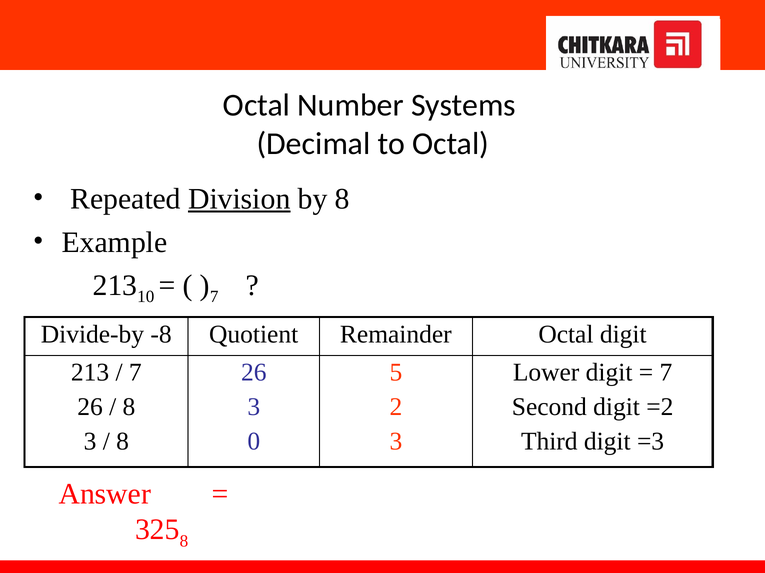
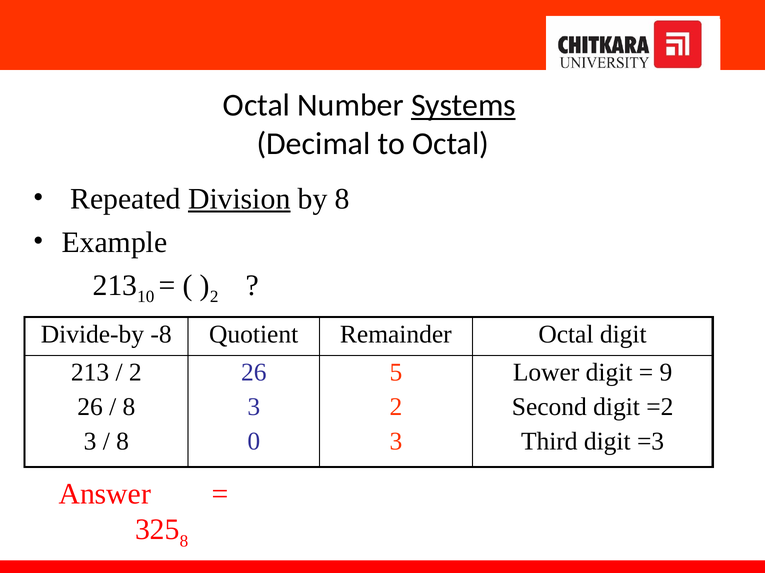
Systems underline: none -> present
7 at (214, 297): 7 -> 2
7 at (135, 373): 7 -> 2
7 at (666, 373): 7 -> 9
